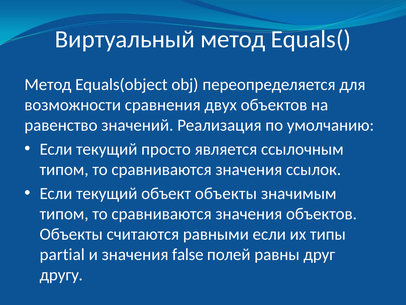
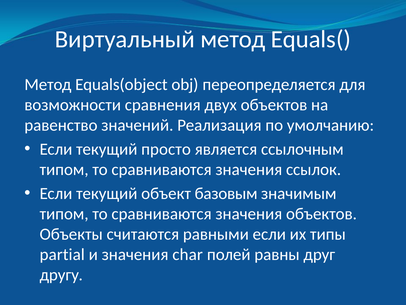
объект объекты: объекты -> базовым
false: false -> char
